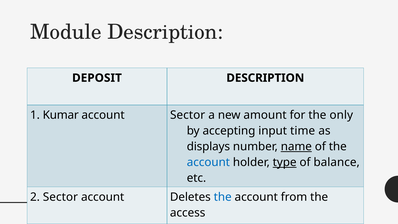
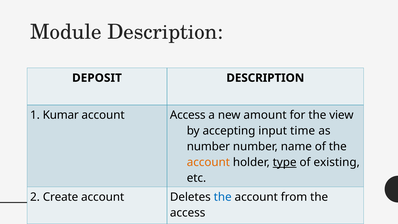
account Sector: Sector -> Access
only: only -> view
displays at (208, 147): displays -> number
name underline: present -> none
account at (208, 162) colour: blue -> orange
balance: balance -> existing
2 Sector: Sector -> Create
